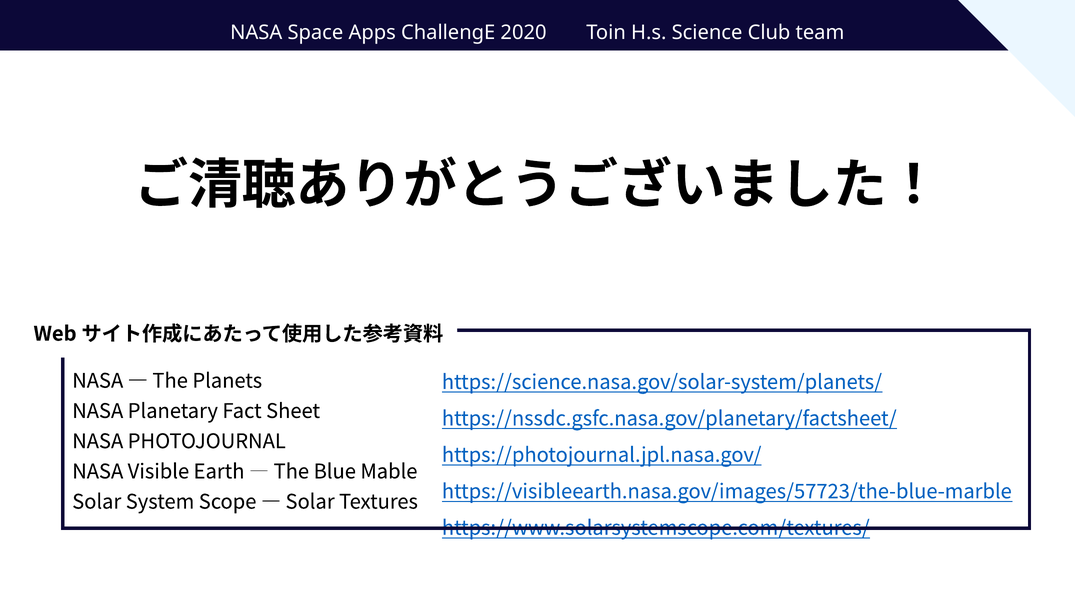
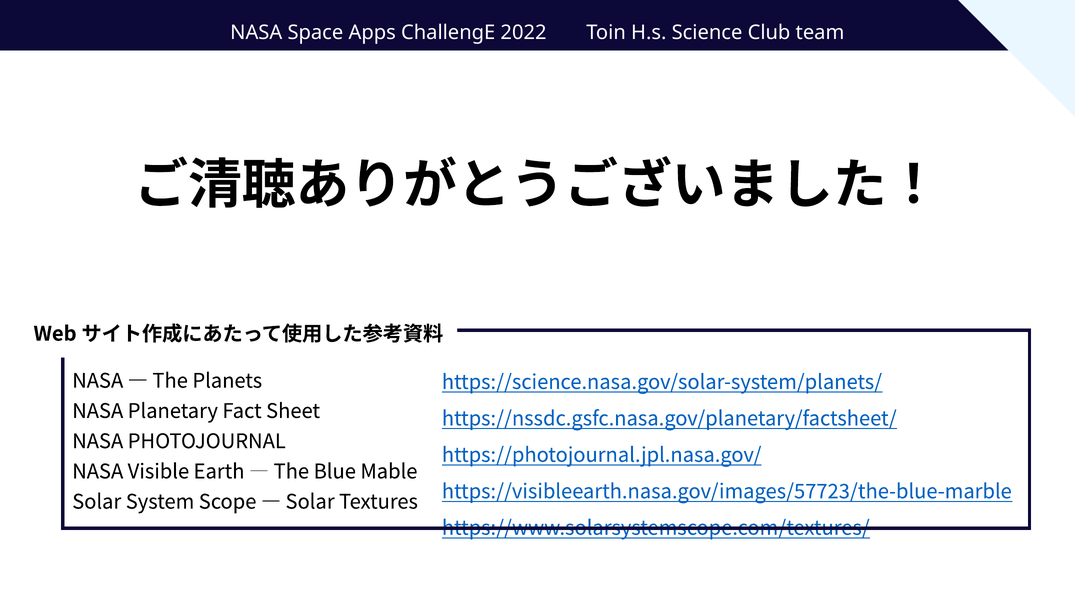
2020: 2020 -> 2022
